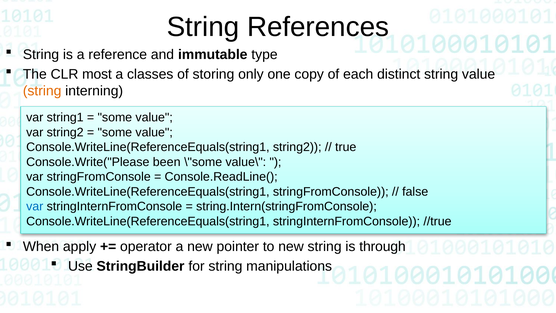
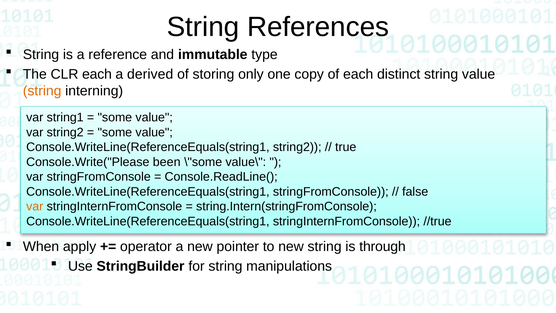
CLR most: most -> each
classes: classes -> derived
var at (35, 206) colour: blue -> orange
